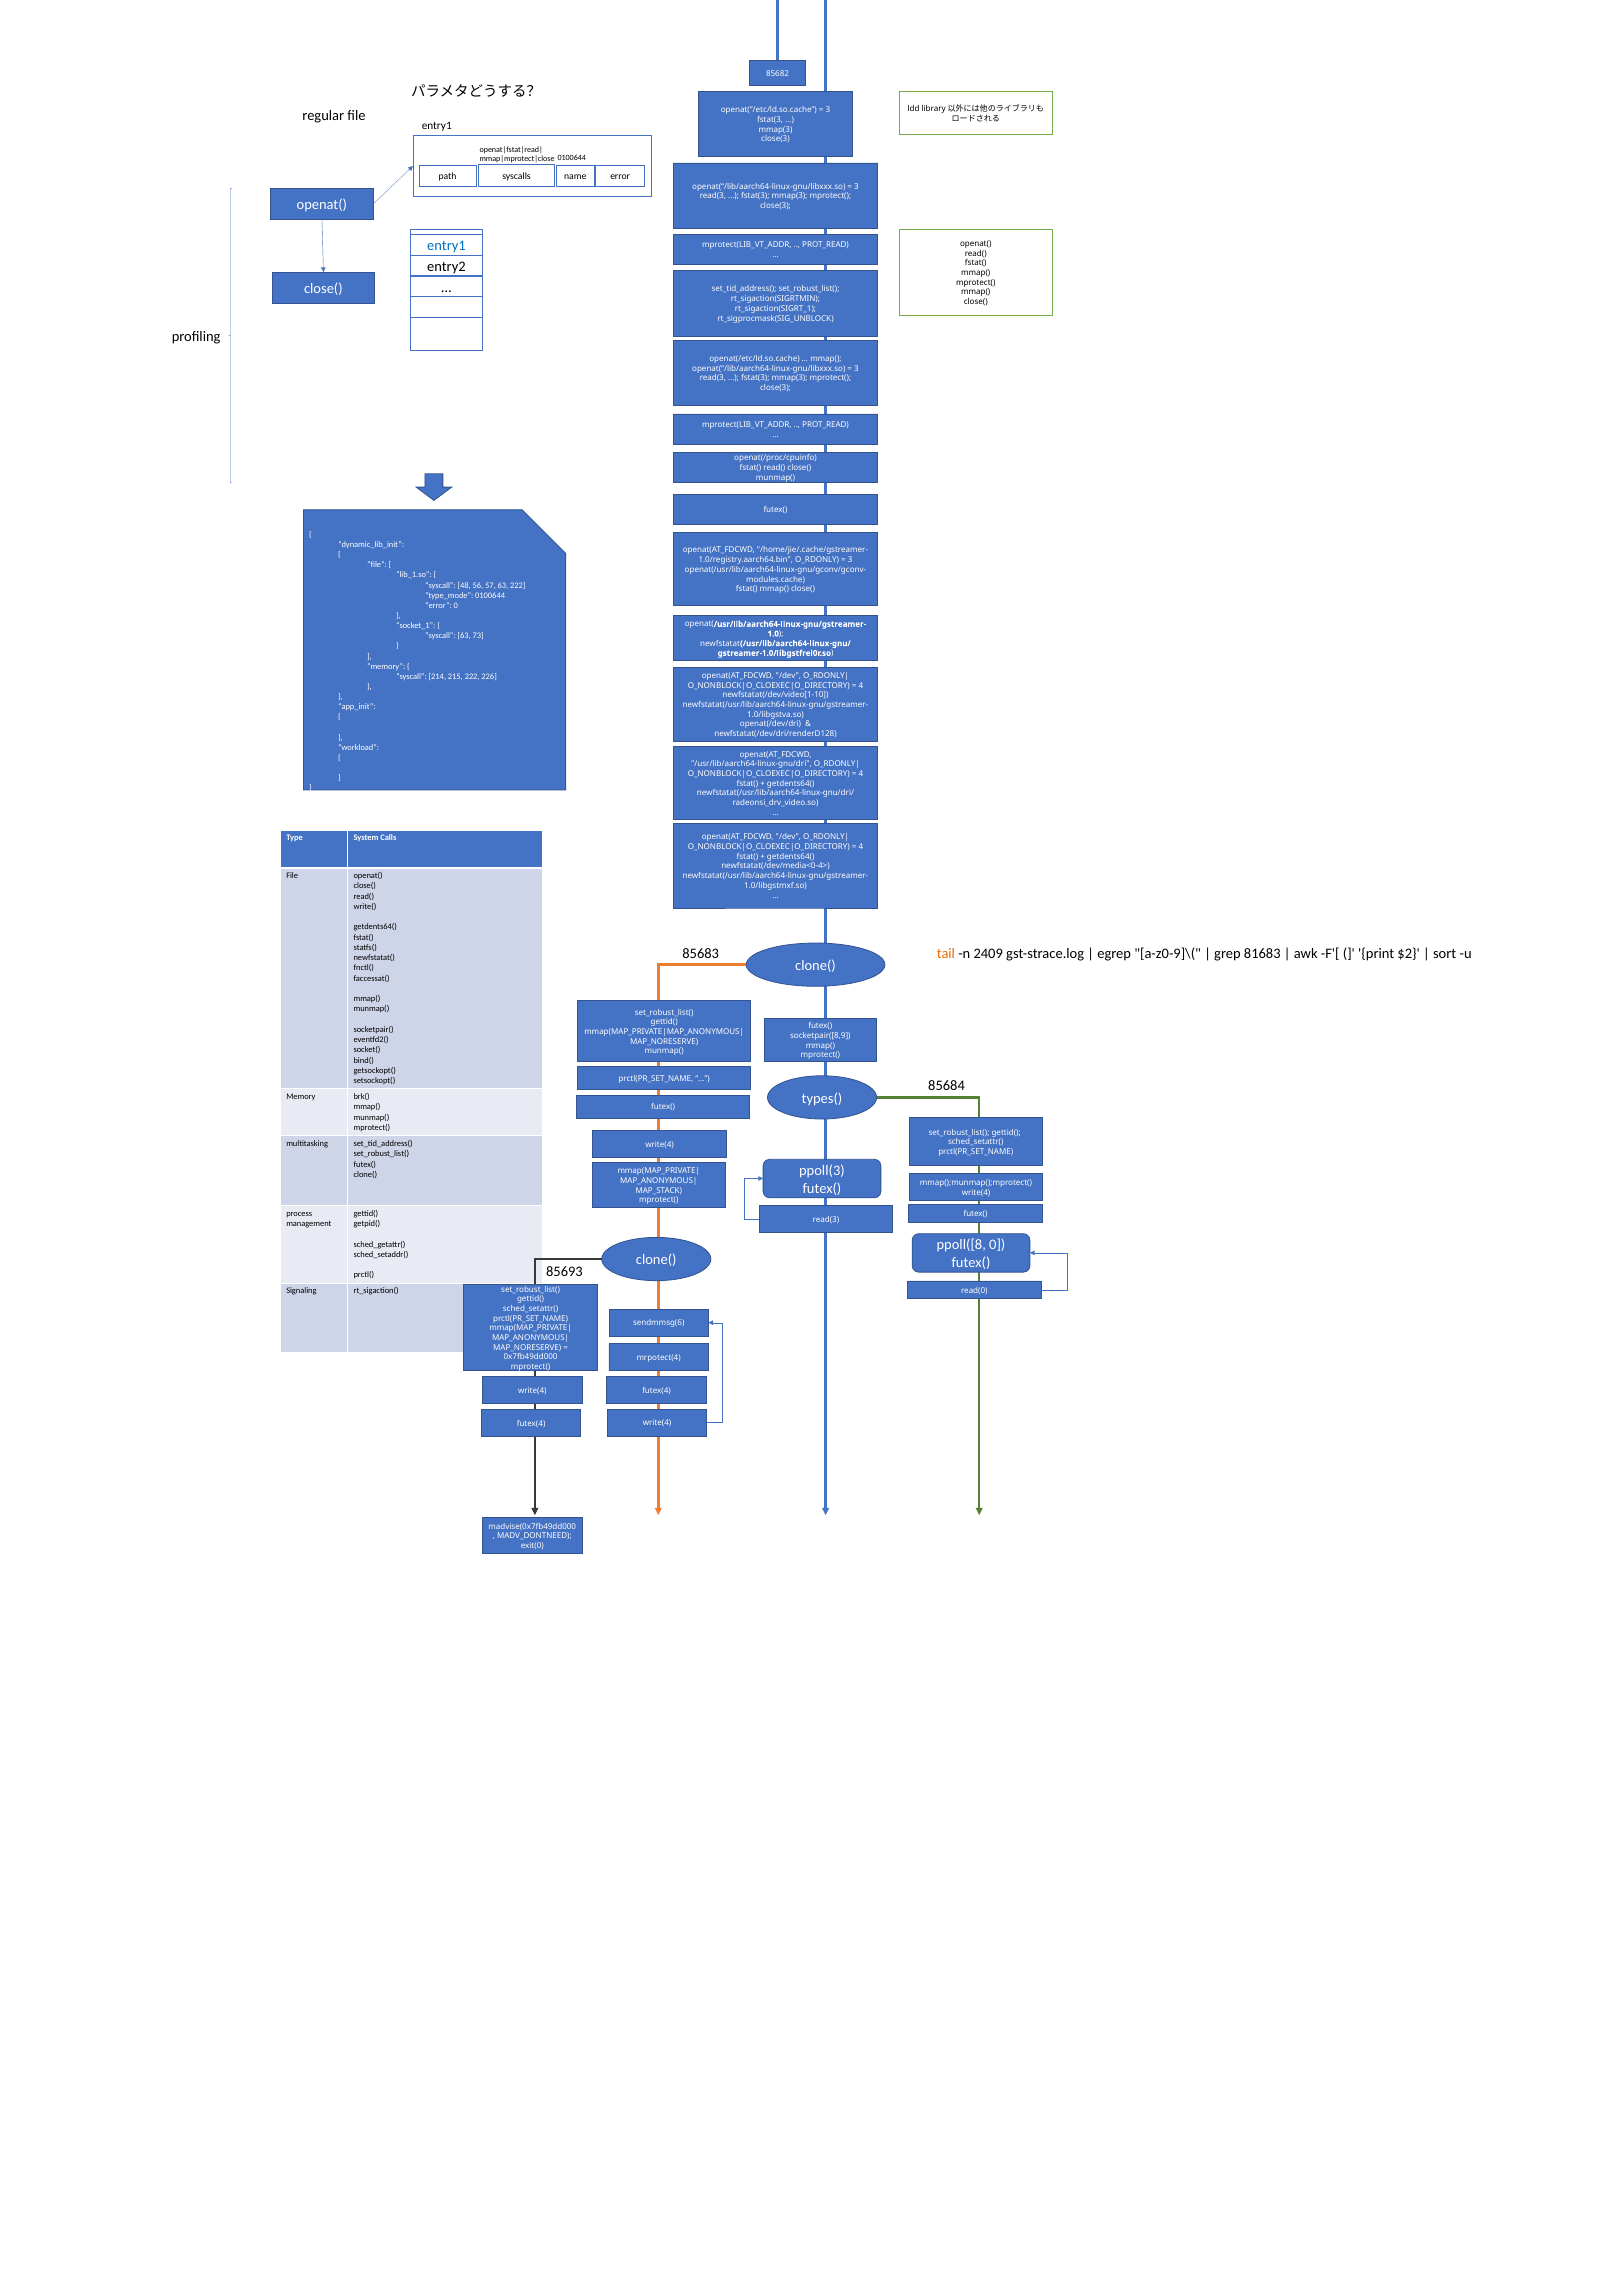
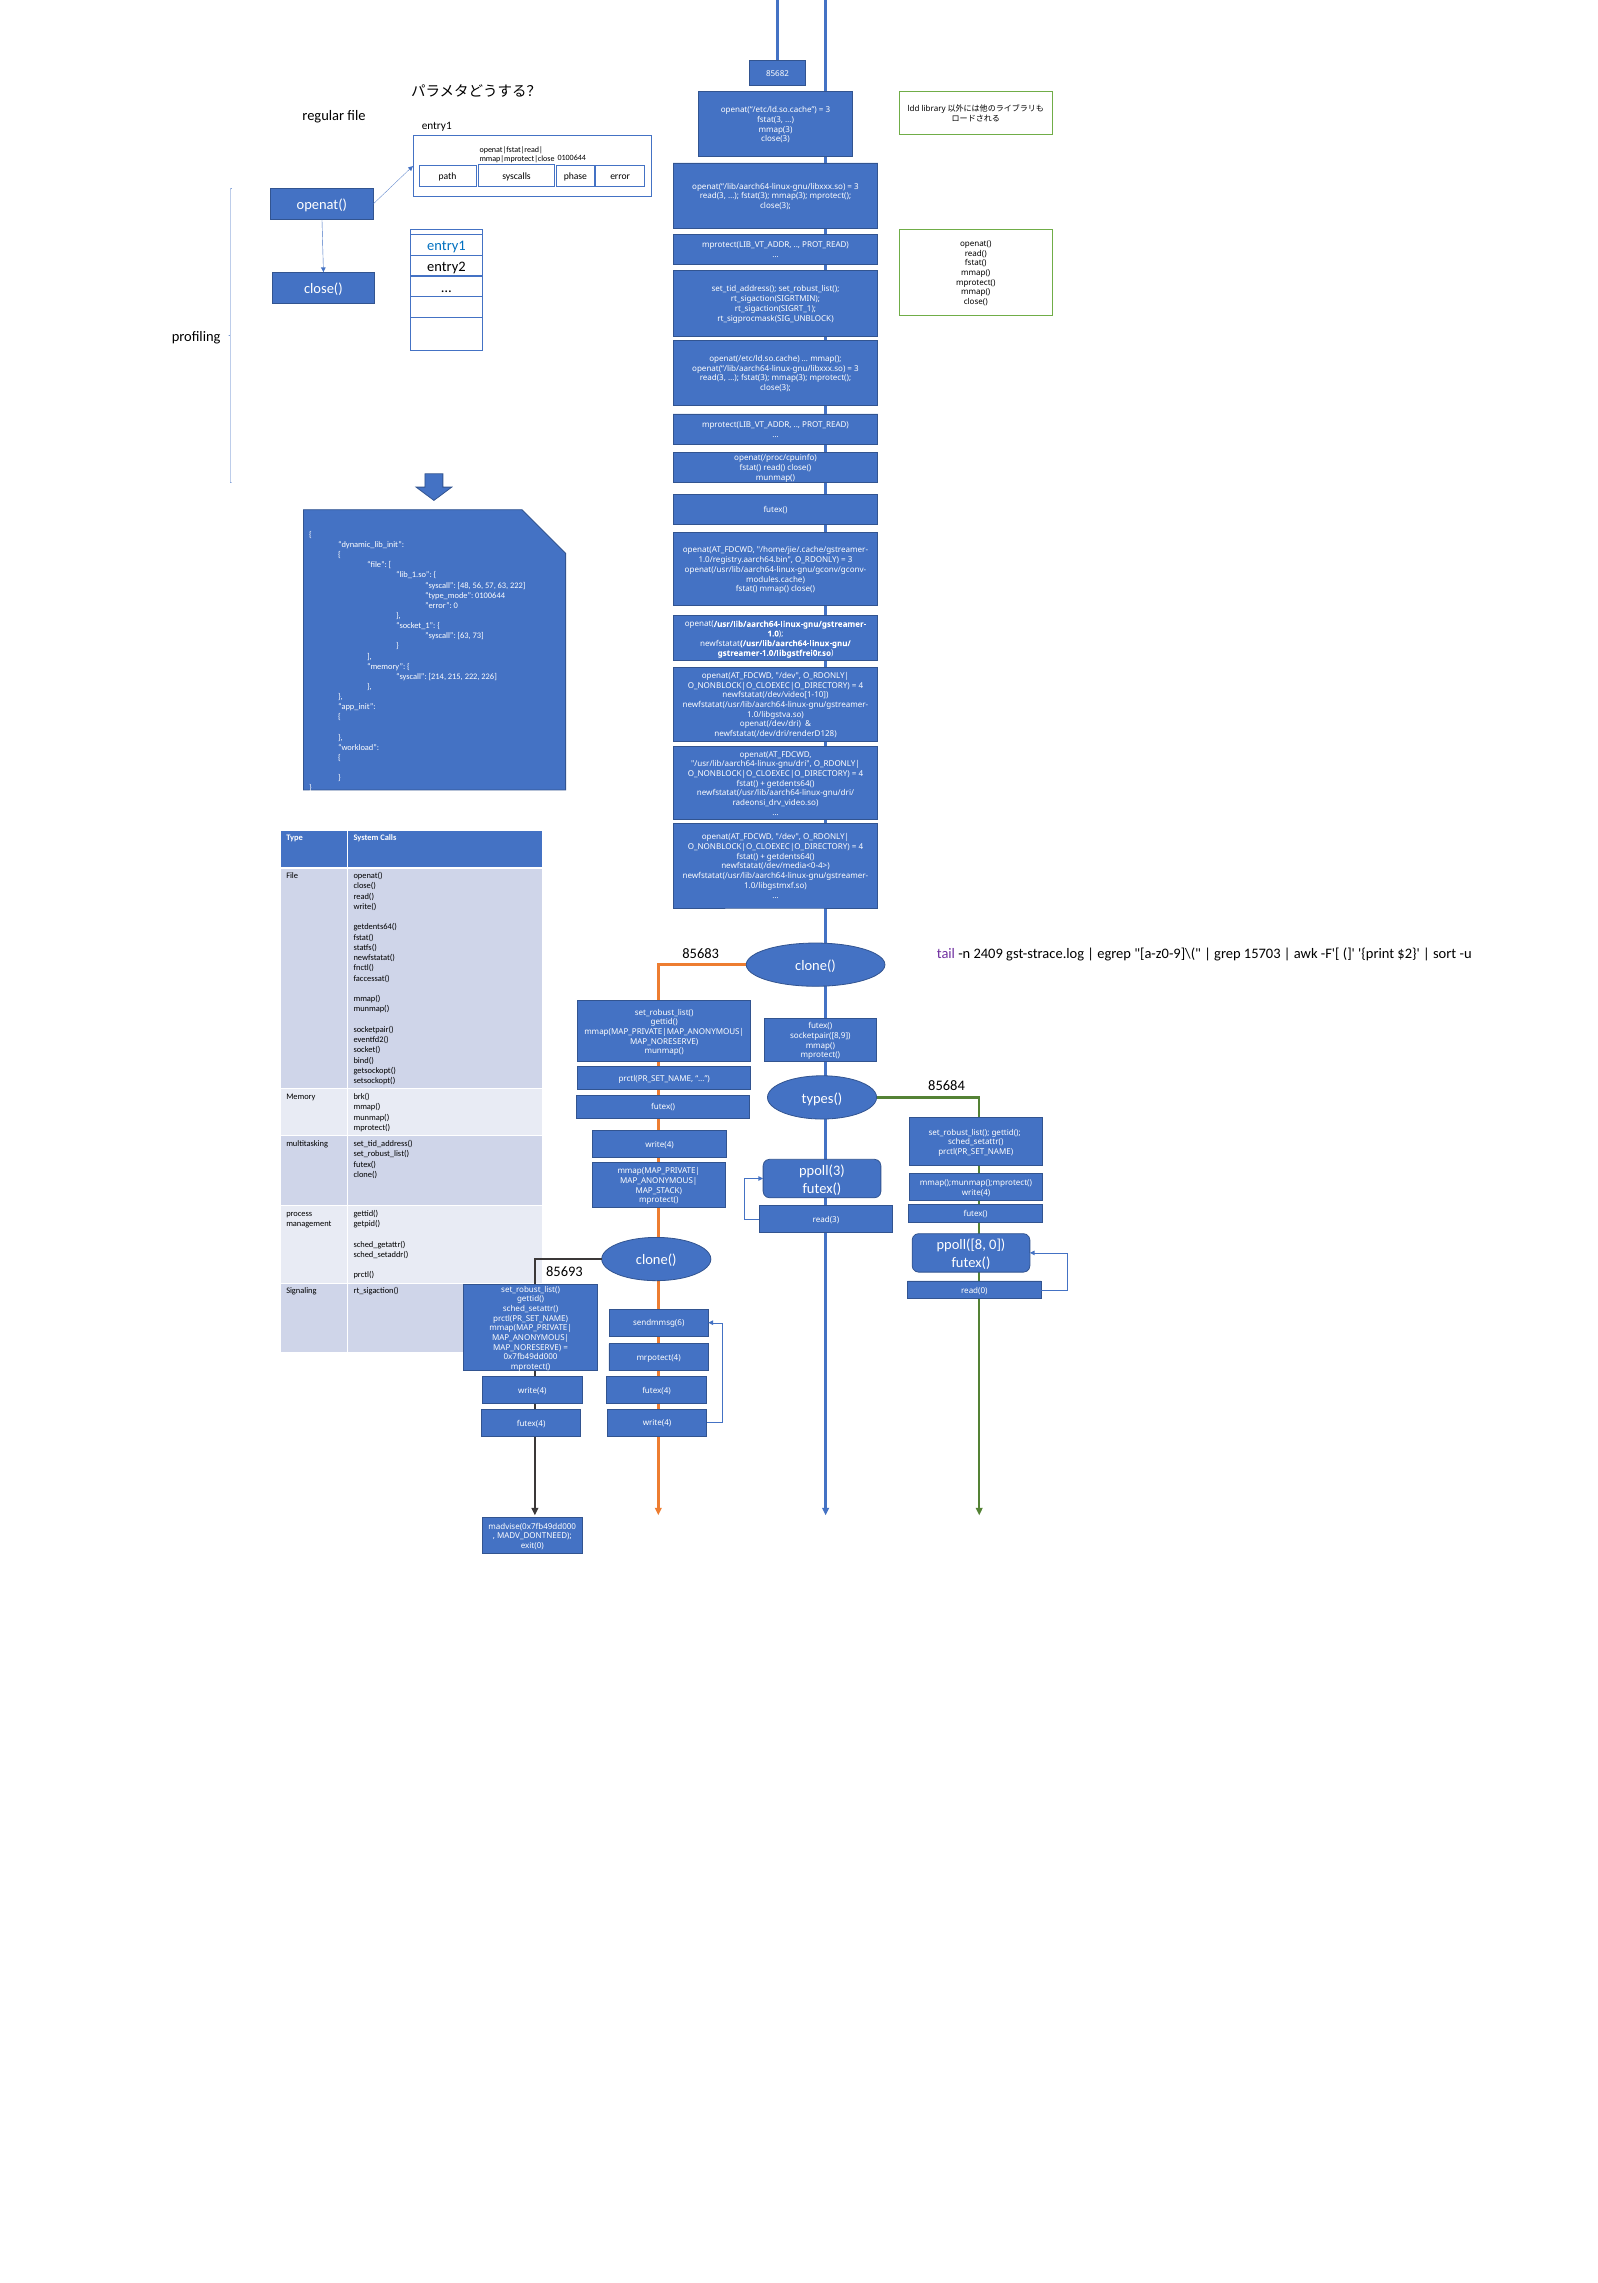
name: name -> phase
tail colour: orange -> purple
81683: 81683 -> 15703
